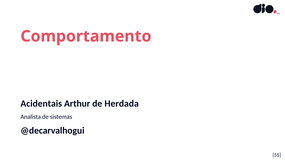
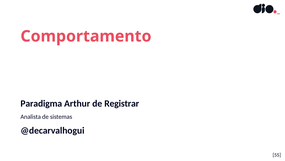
Acidentais: Acidentais -> Paradigma
Herdada: Herdada -> Registrar
